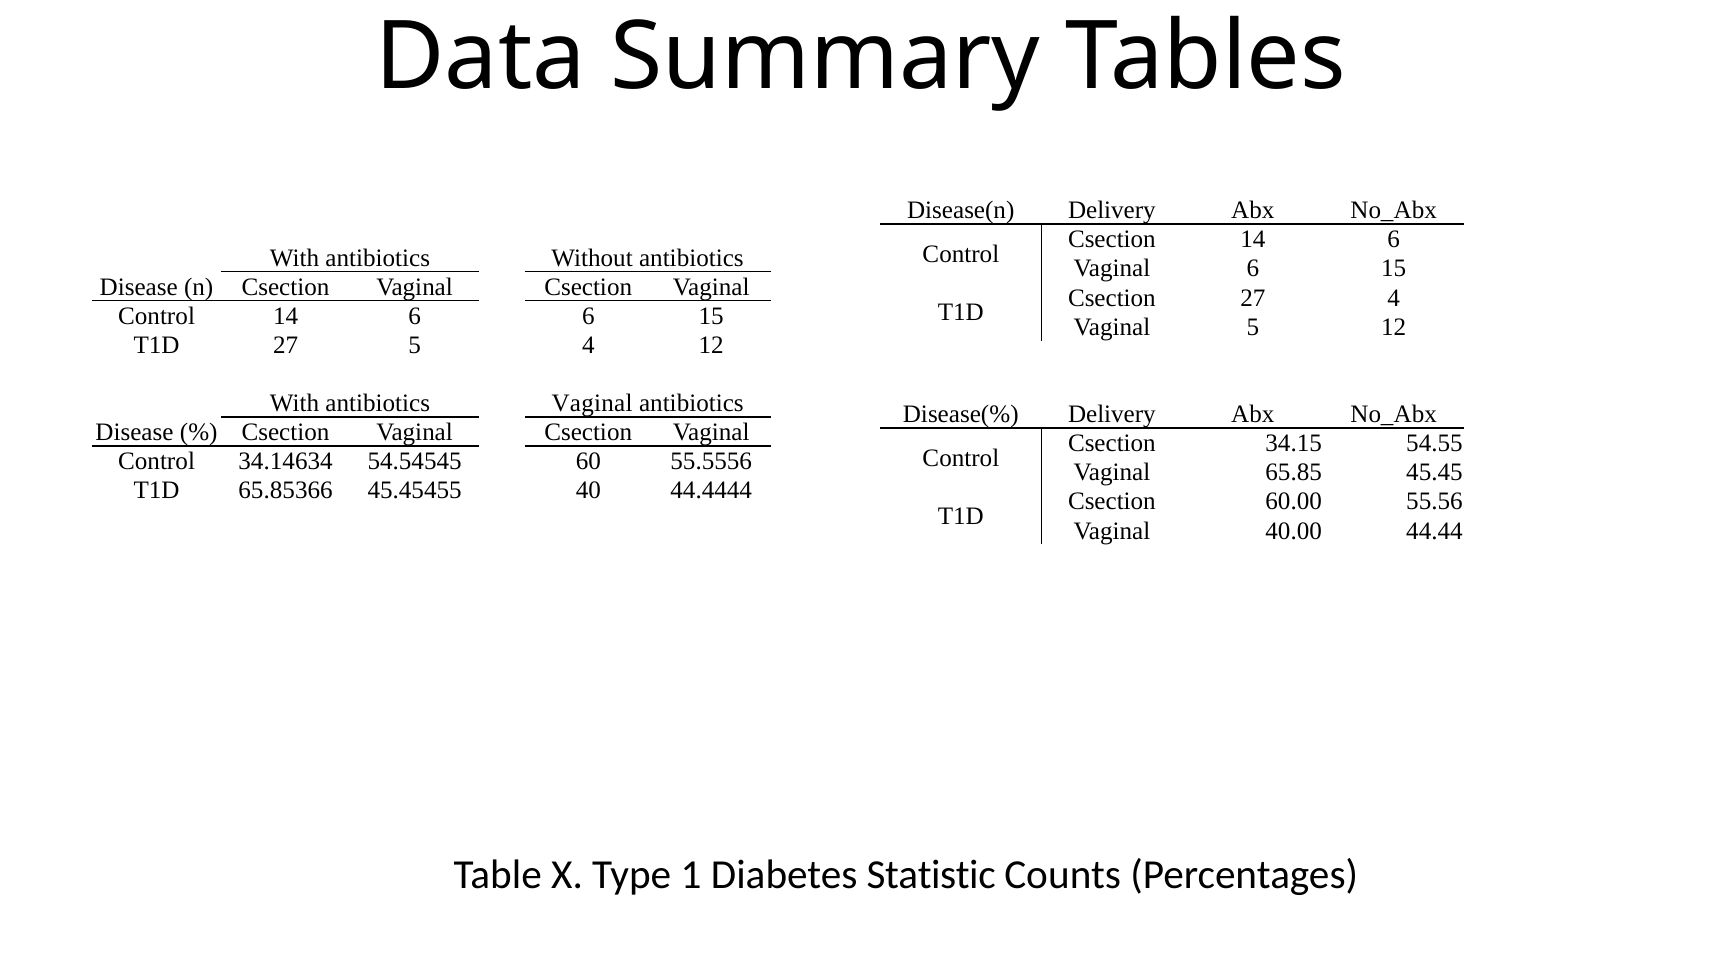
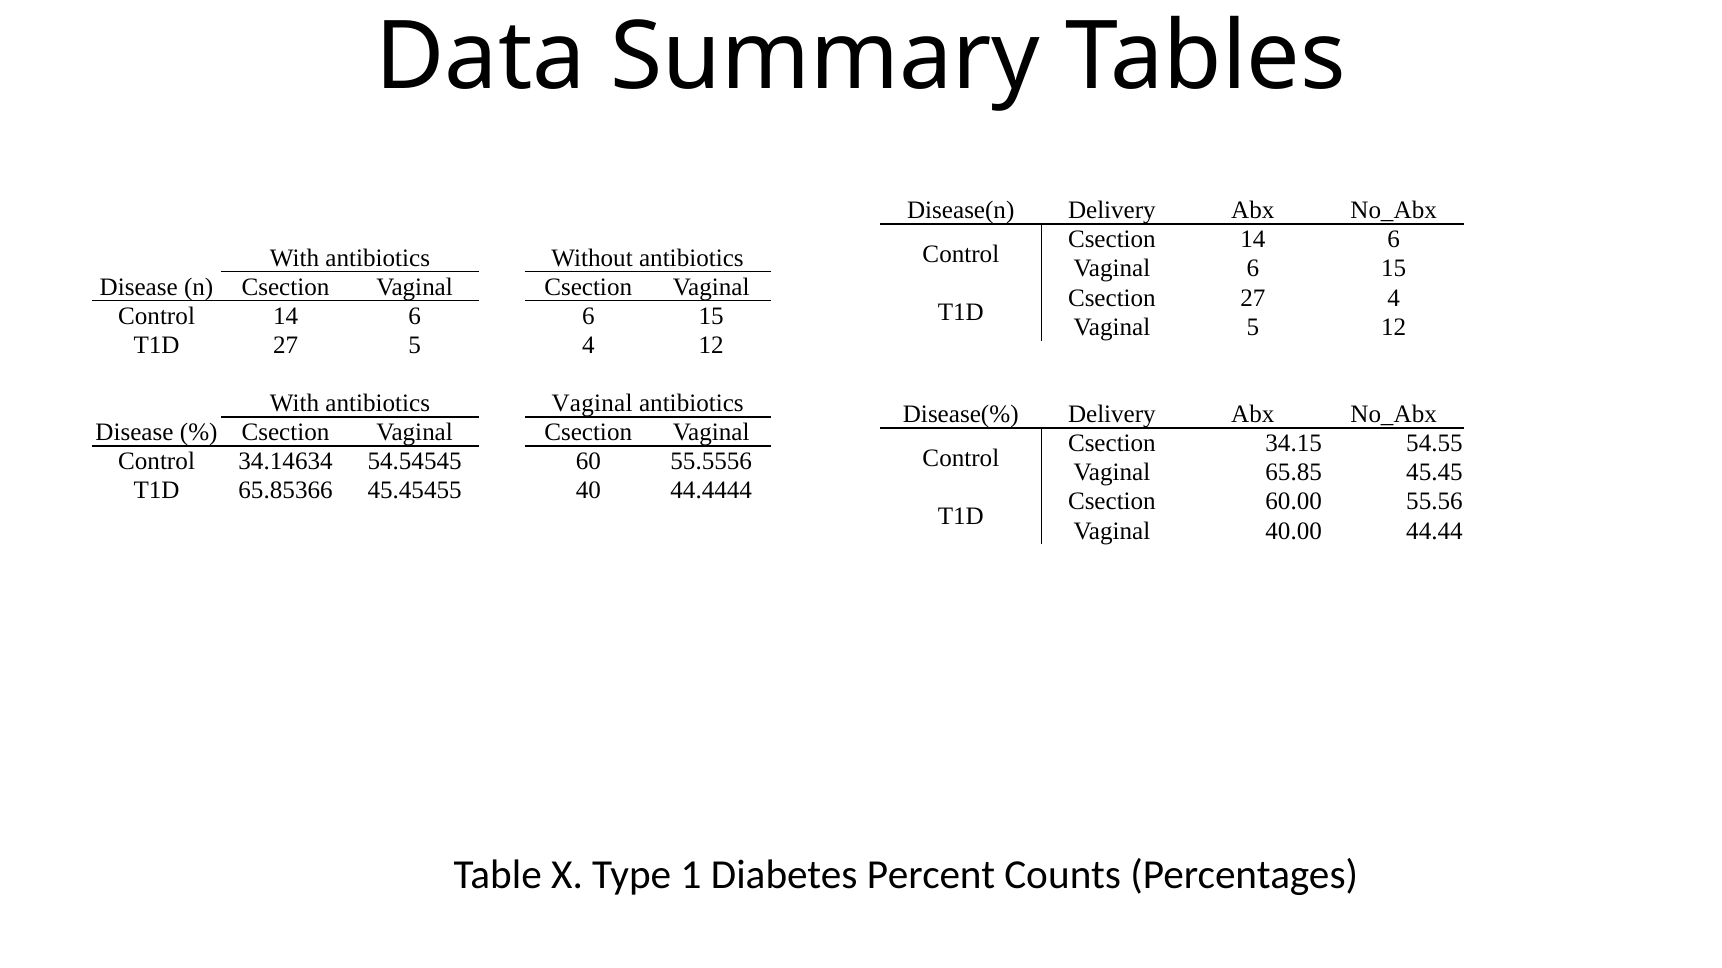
Statistic: Statistic -> Percent
